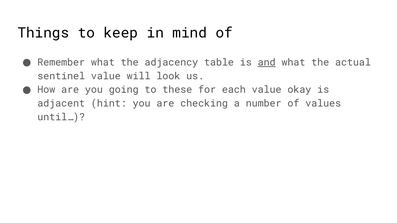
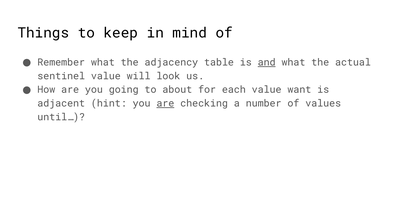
these: these -> about
okay: okay -> want
are at (165, 104) underline: none -> present
